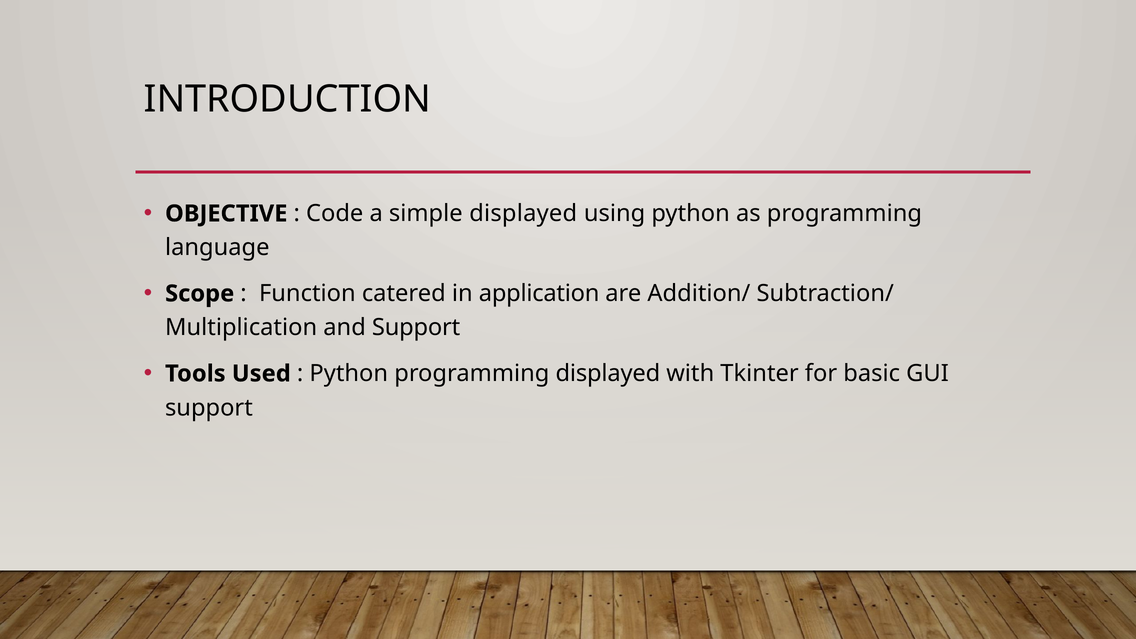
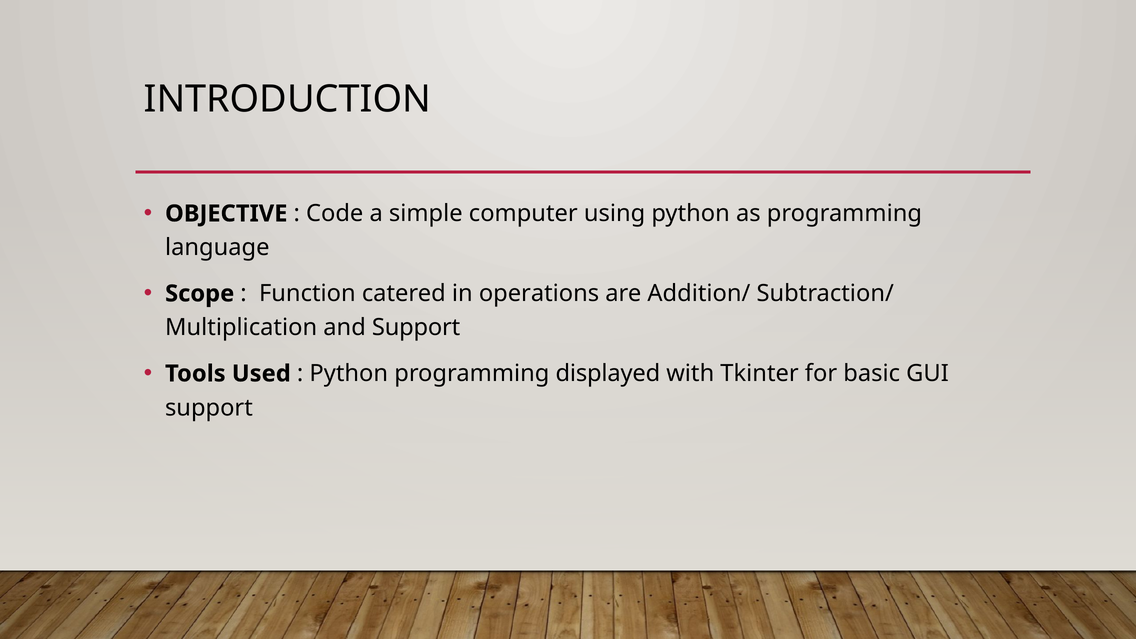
simple displayed: displayed -> computer
application: application -> operations
